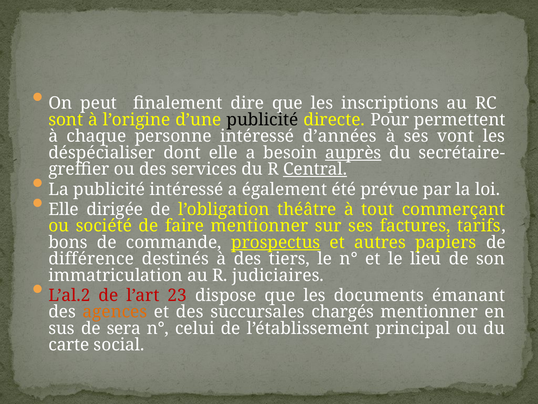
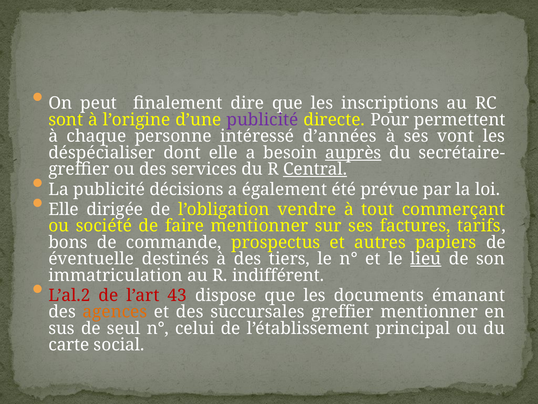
publicité at (262, 120) colour: black -> purple
publicité intéressé: intéressé -> décisions
théâtre: théâtre -> vendre
prospectus underline: present -> none
différence: différence -> éventuelle
lieu underline: none -> present
judiciaires: judiciaires -> indifférent
23: 23 -> 43
succursales chargés: chargés -> greffier
sera: sera -> seul
